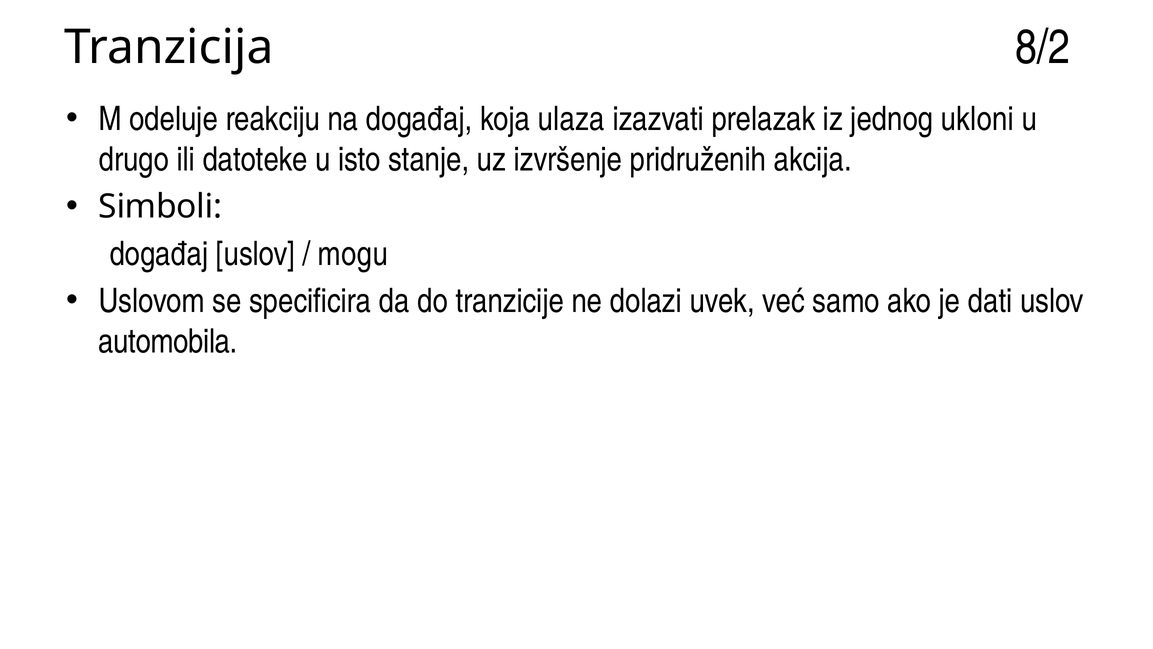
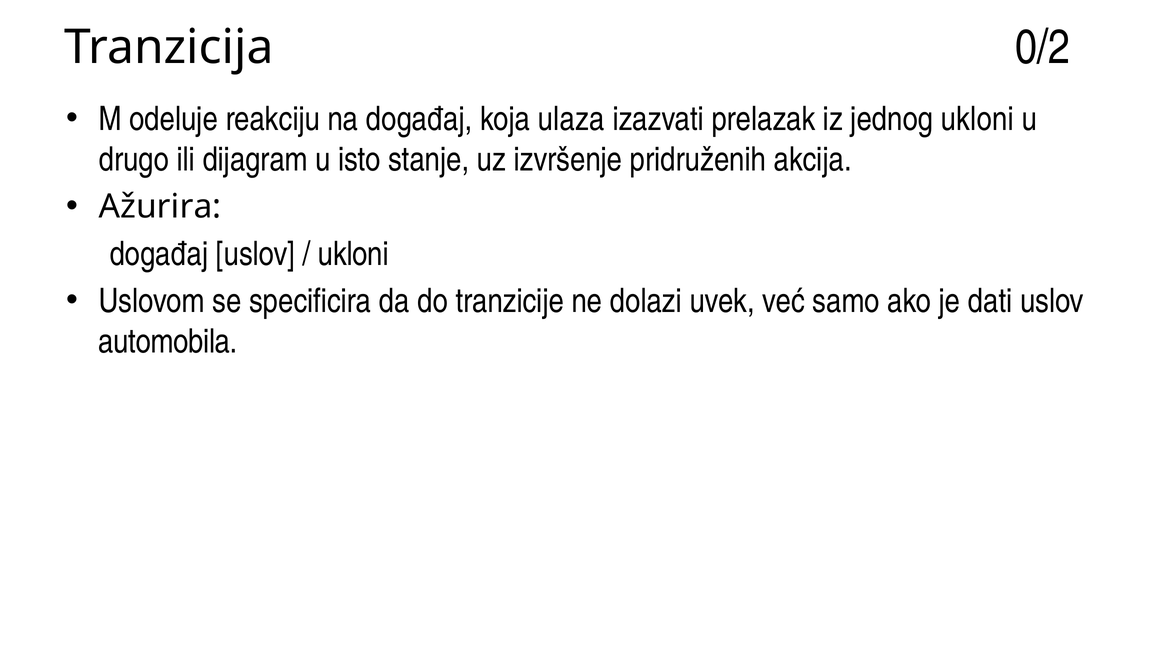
8/2: 8/2 -> 0/2
datoteke: datoteke -> dijagram
Simboli: Simboli -> Ažurira
mogu at (353, 254): mogu -> ukloni
